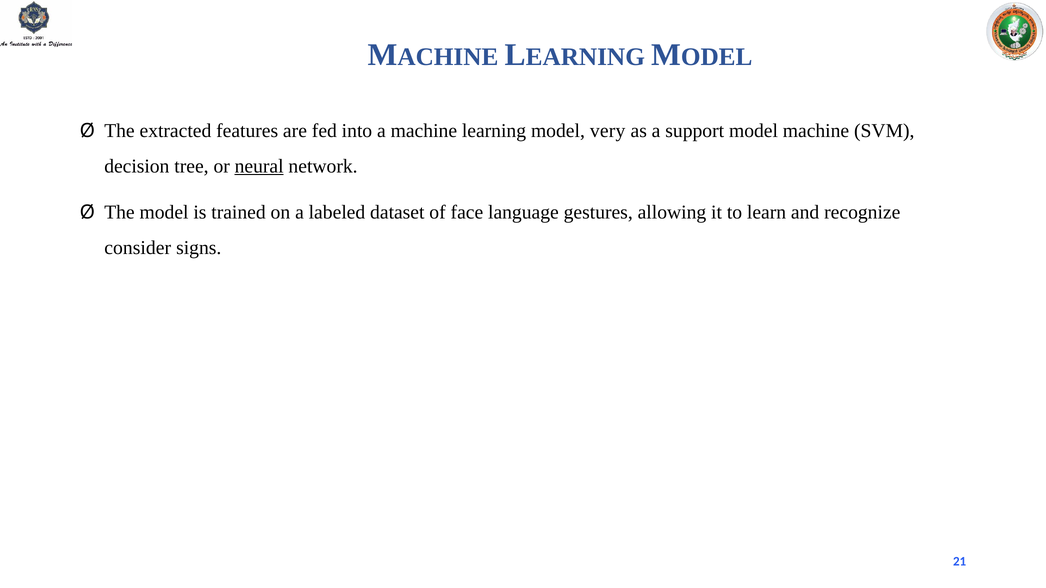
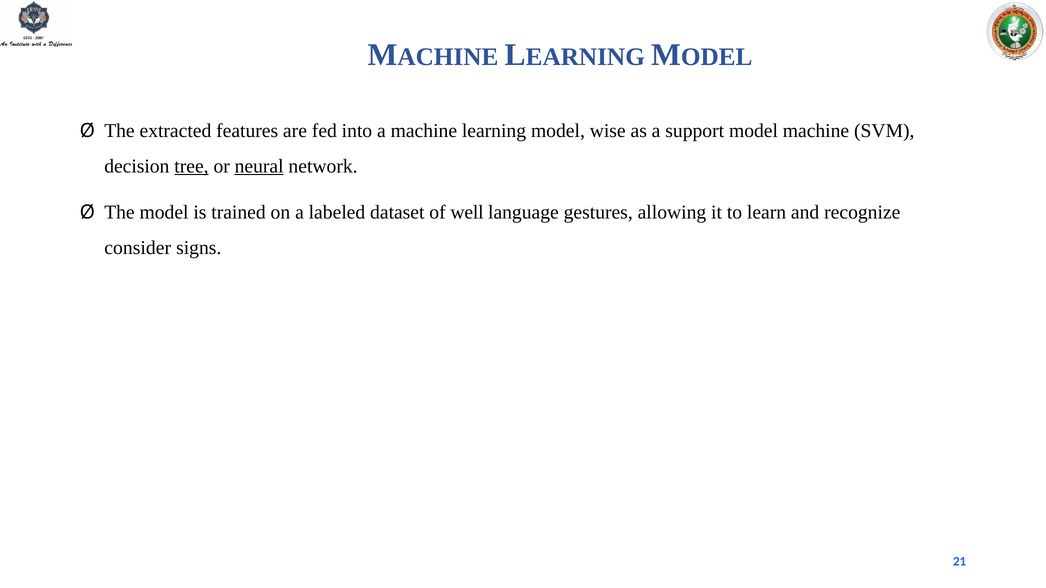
very: very -> wise
tree underline: none -> present
face: face -> well
